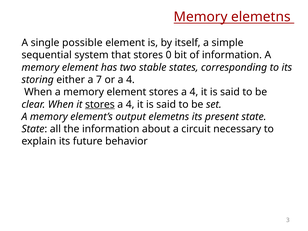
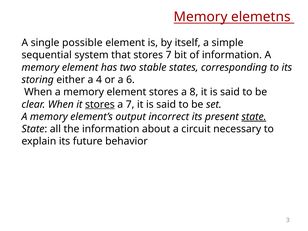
stores 0: 0 -> 7
7: 7 -> 4
or a 4: 4 -> 6
element stores a 4: 4 -> 8
4 at (130, 104): 4 -> 7
output elemetns: elemetns -> incorrect
state at (254, 117) underline: none -> present
